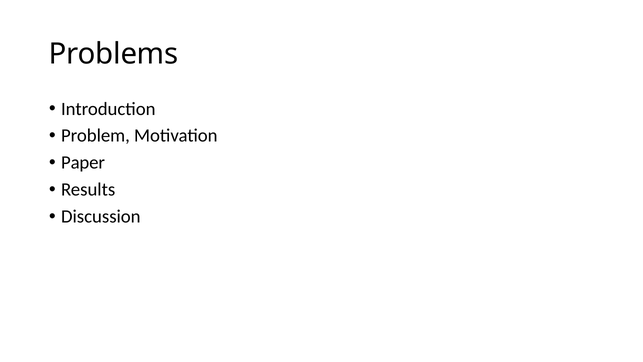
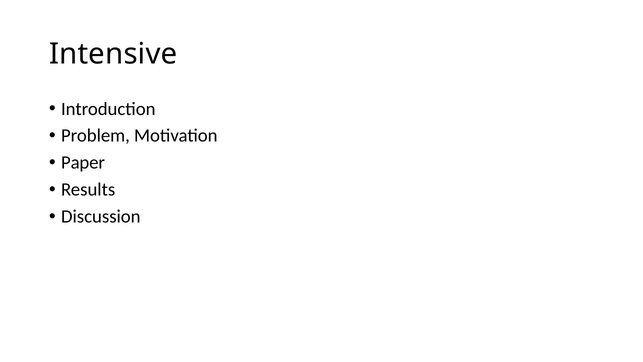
Problems: Problems -> Intensive
